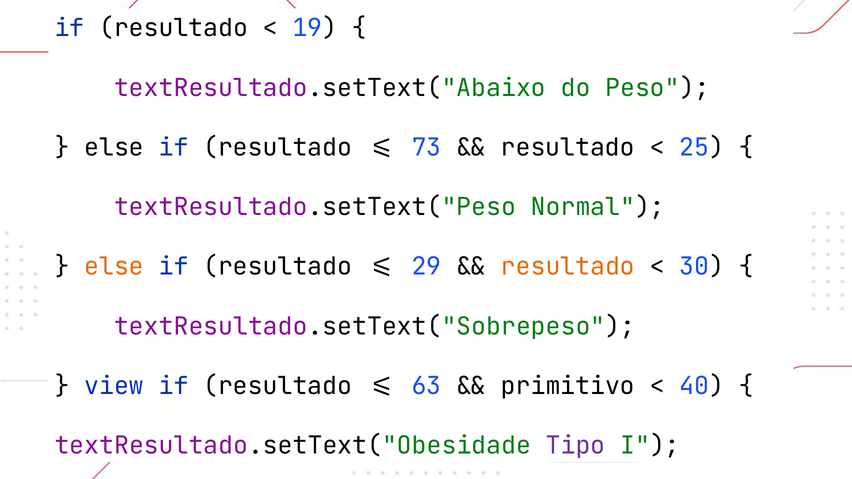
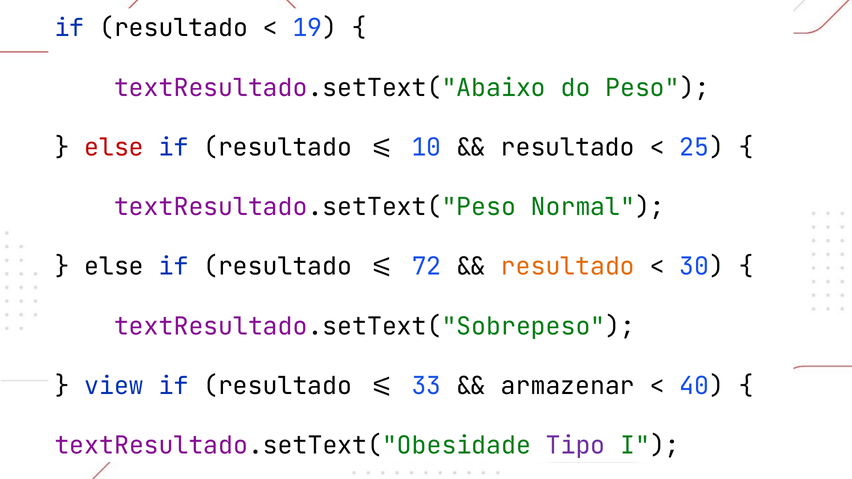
else at (114, 148) colour: black -> red
73: 73 -> 10
else at (114, 267) colour: orange -> black
29: 29 -> 72
63: 63 -> 33
primitivo: primitivo -> armazenar
